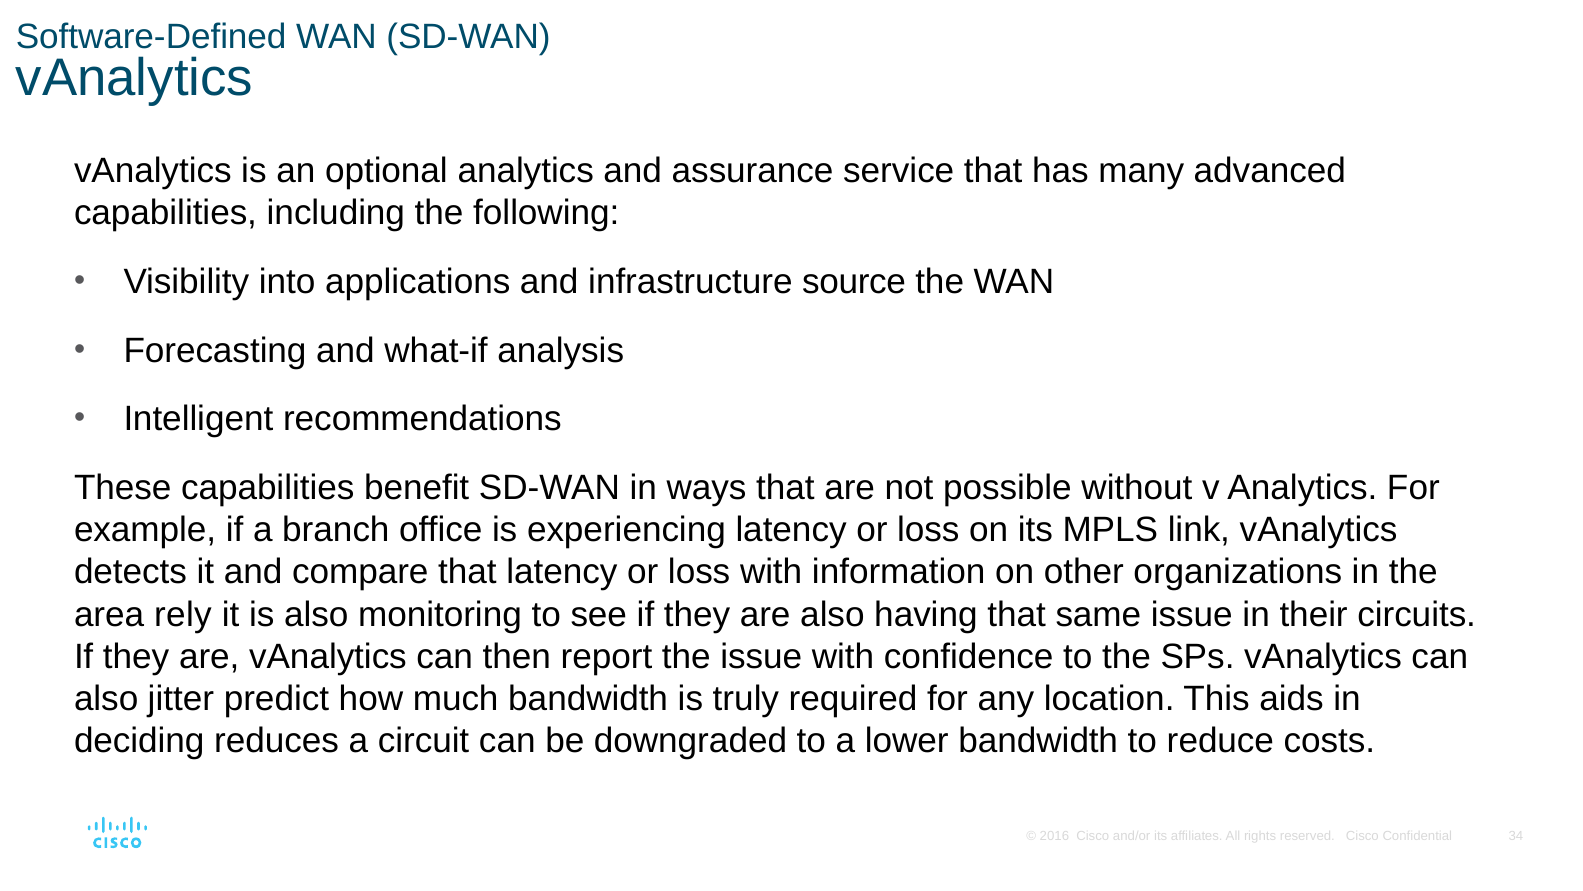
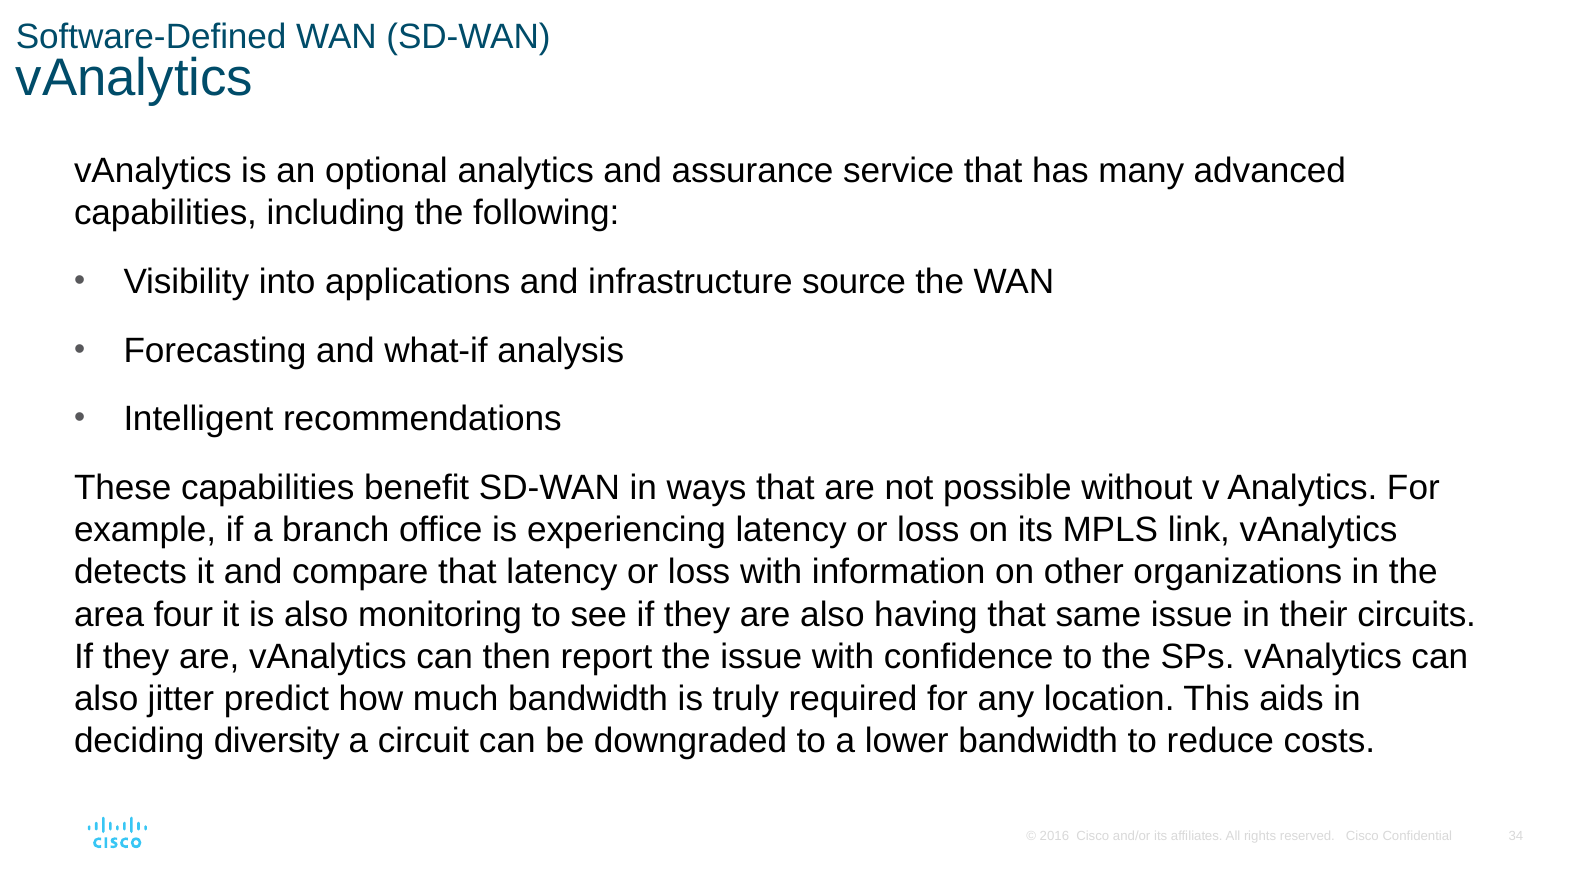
rely: rely -> four
reduces: reduces -> diversity
